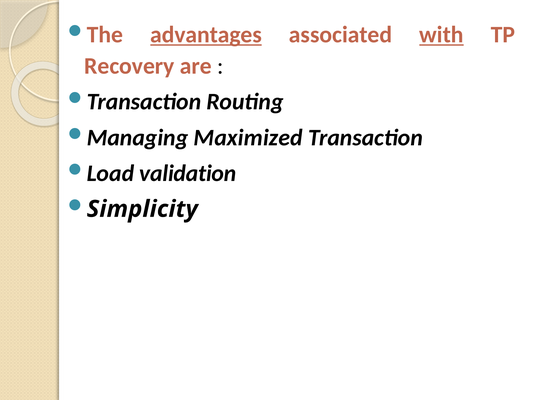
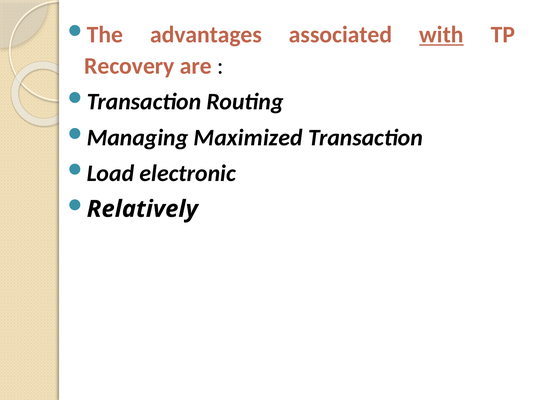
advantages underline: present -> none
validation: validation -> electronic
Simplicity: Simplicity -> Relatively
